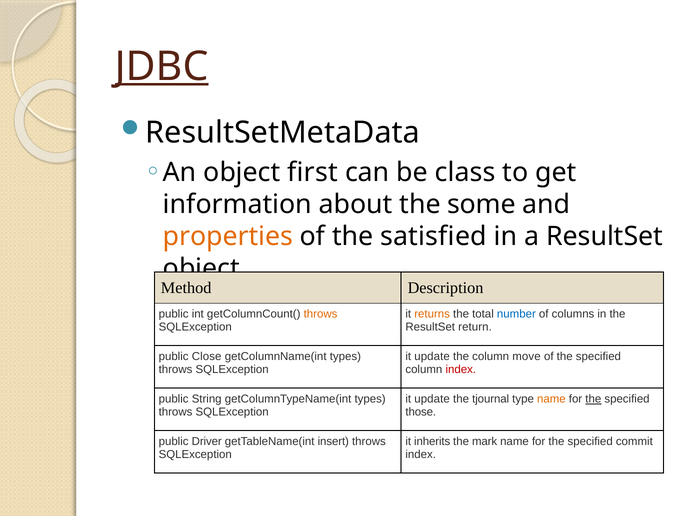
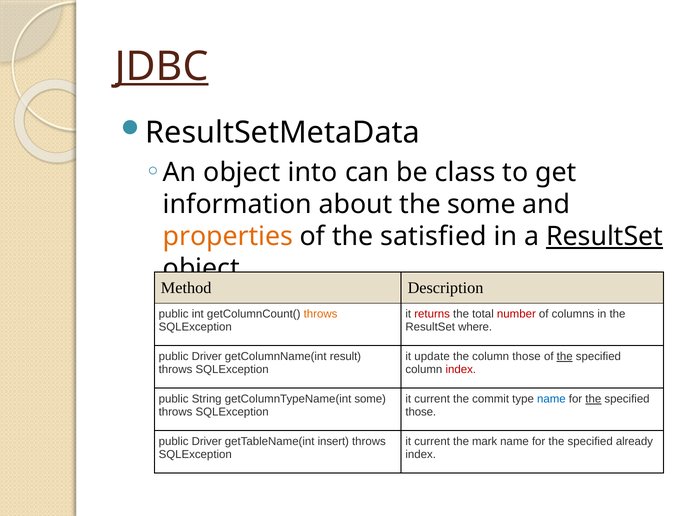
first: first -> into
ResultSet at (605, 236) underline: none -> present
returns colour: orange -> red
number colour: blue -> red
return: return -> where
Close at (207, 357): Close -> Driver
getColumnName(int types: types -> result
column move: move -> those
the at (565, 357) underline: none -> present
getColumnTypeName(int types: types -> some
update at (432, 399): update -> current
tjournal: tjournal -> commit
name at (551, 399) colour: orange -> blue
inherits at (432, 441): inherits -> current
commit: commit -> already
